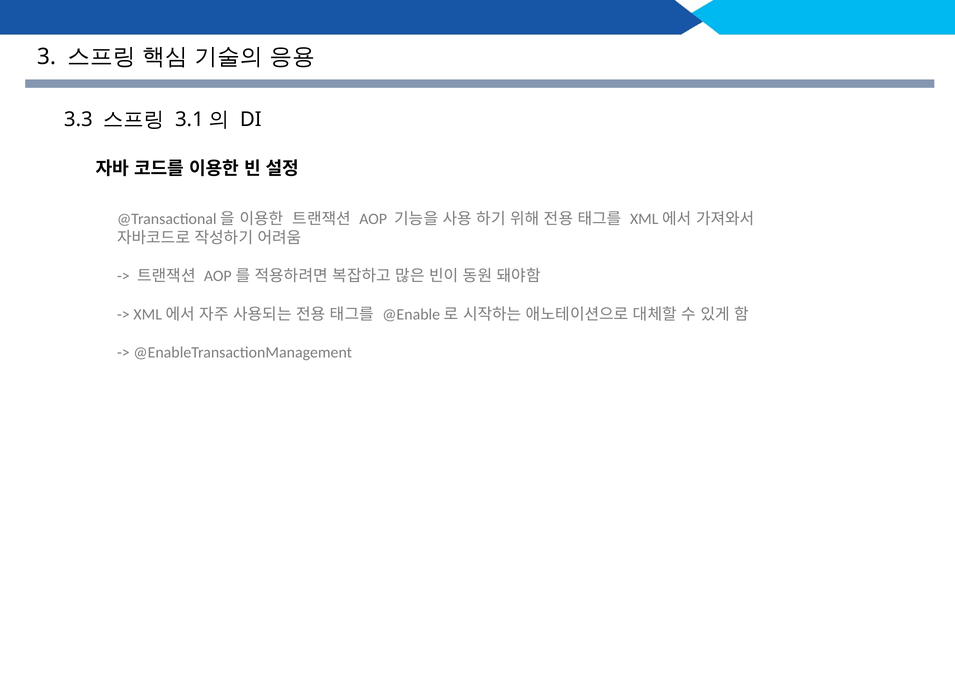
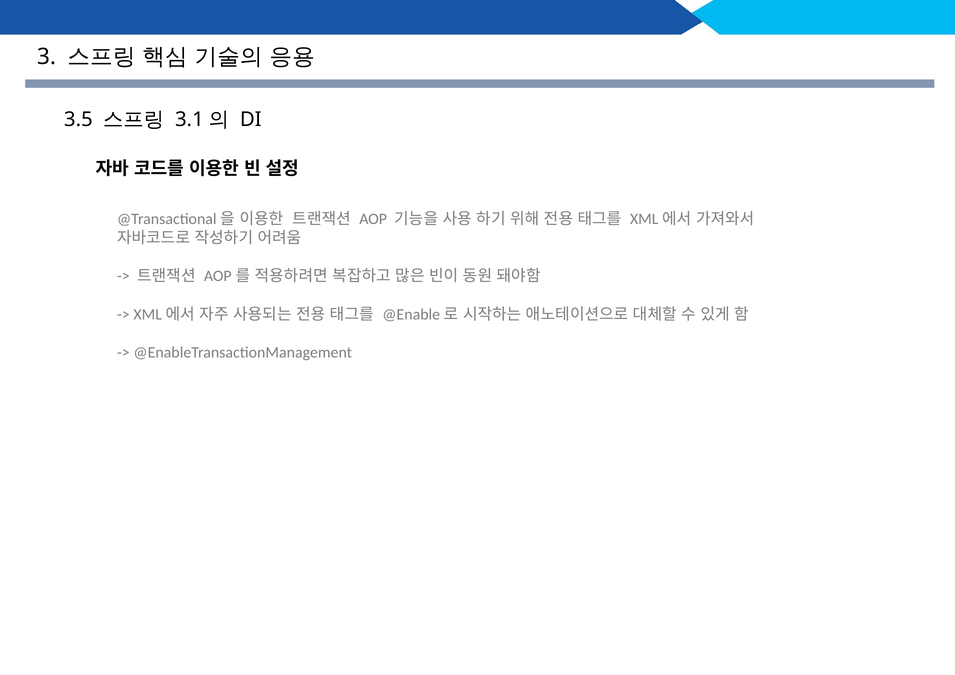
3.3: 3.3 -> 3.5
